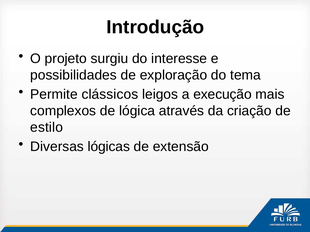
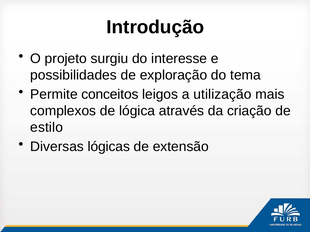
clássicos: clássicos -> conceitos
execução: execução -> utilização
